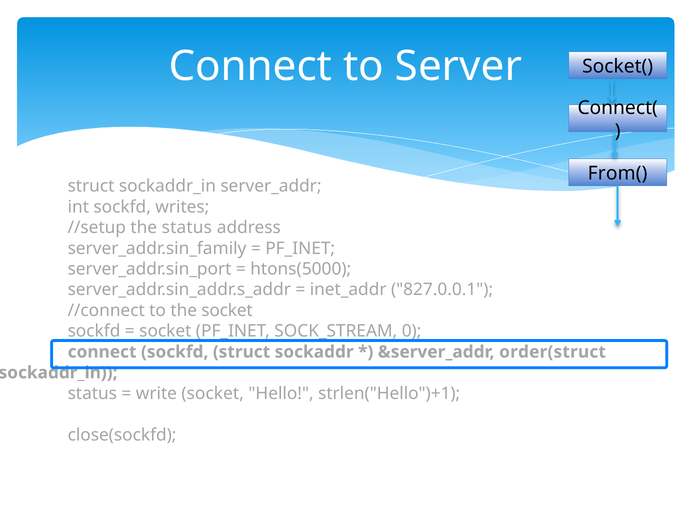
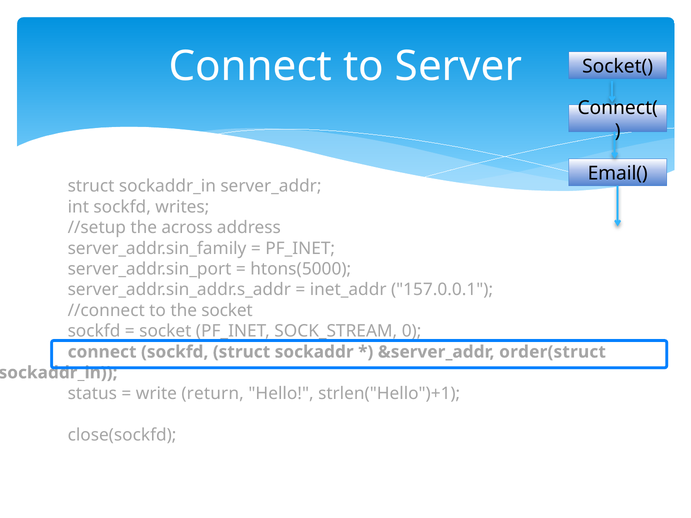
From(: From( -> Email(
the status: status -> across
827.0.0.1: 827.0.0.1 -> 157.0.0.1
write socket: socket -> return
